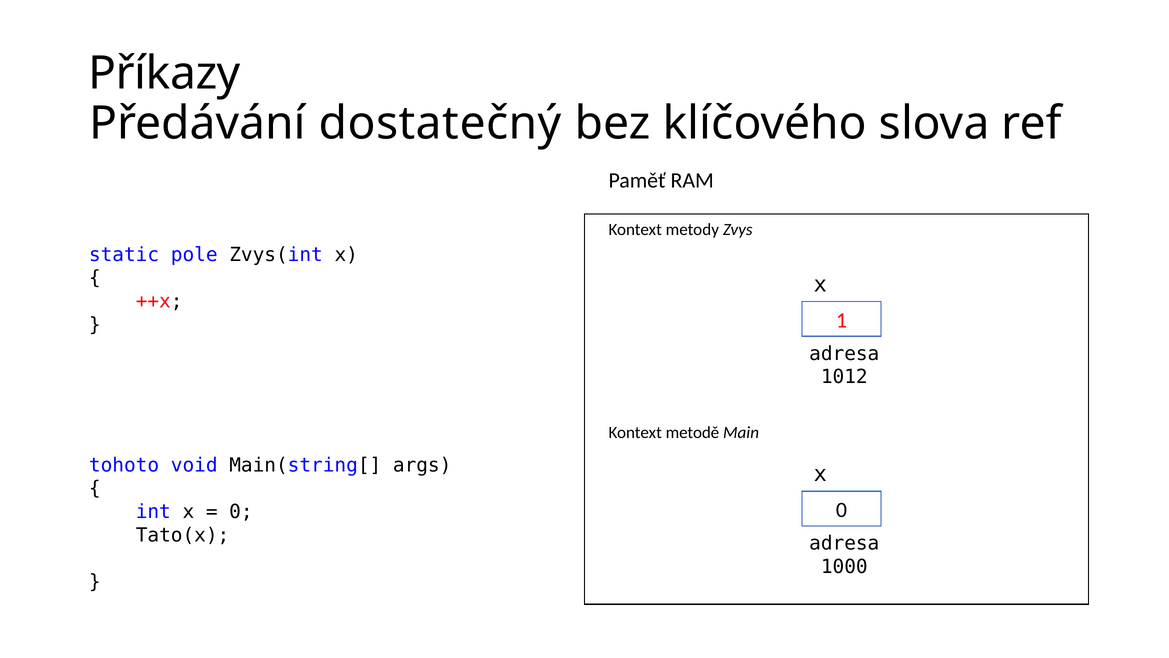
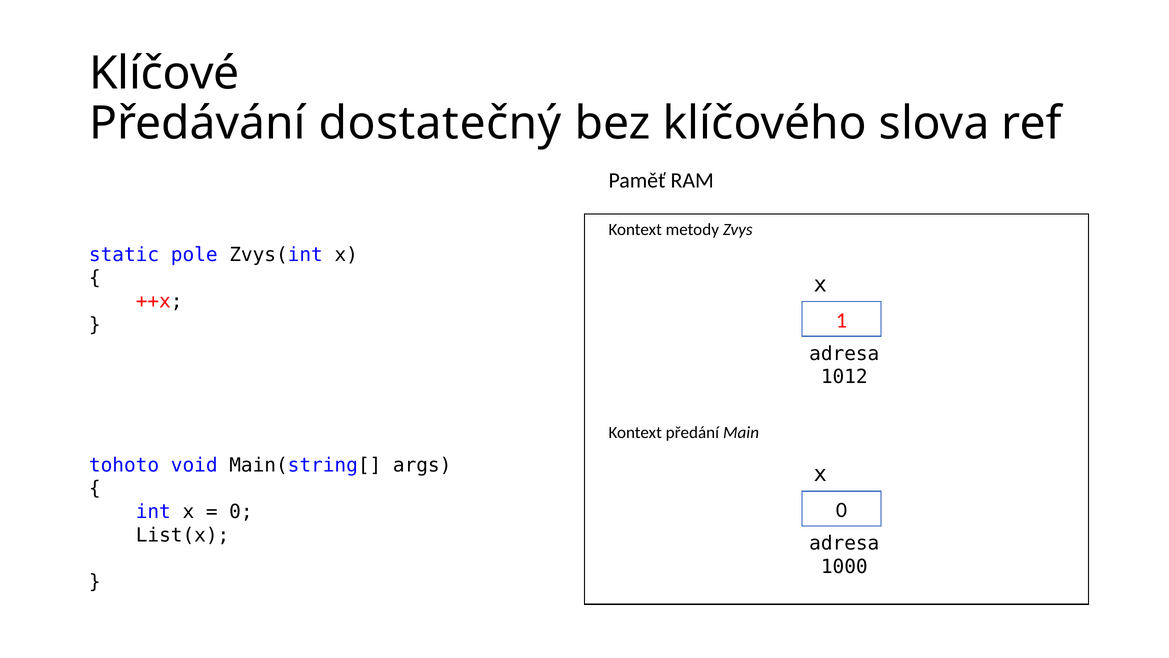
Příkazy: Příkazy -> Klíčové
metodě: metodě -> předání
Tato(x: Tato(x -> List(x
